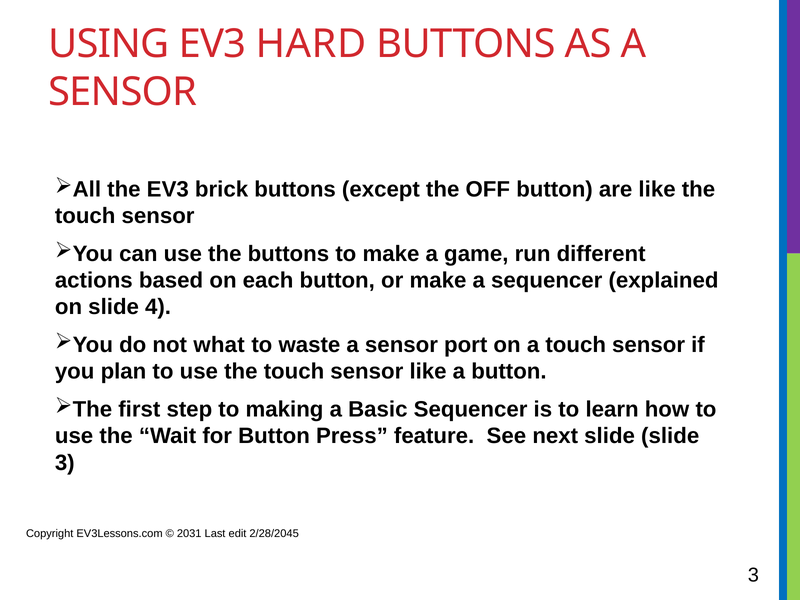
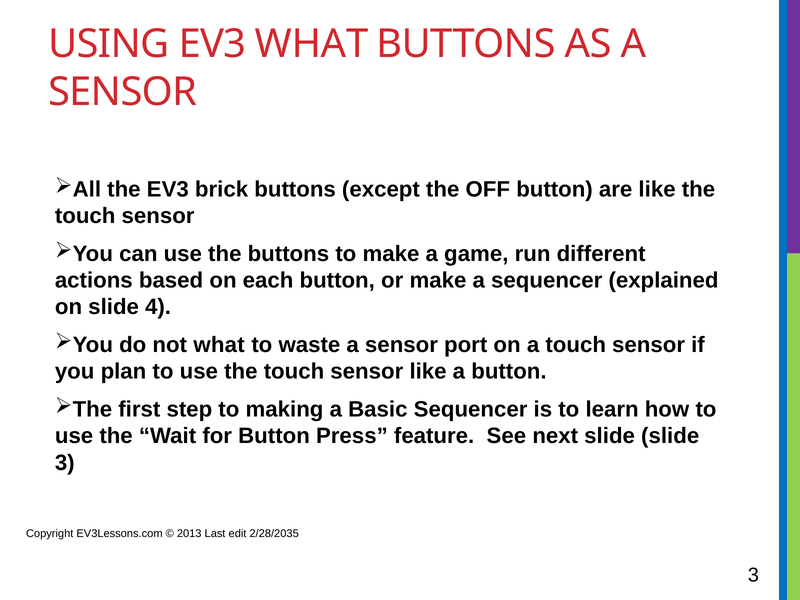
EV3 HARD: HARD -> WHAT
2031: 2031 -> 2013
2/28/2045: 2/28/2045 -> 2/28/2035
